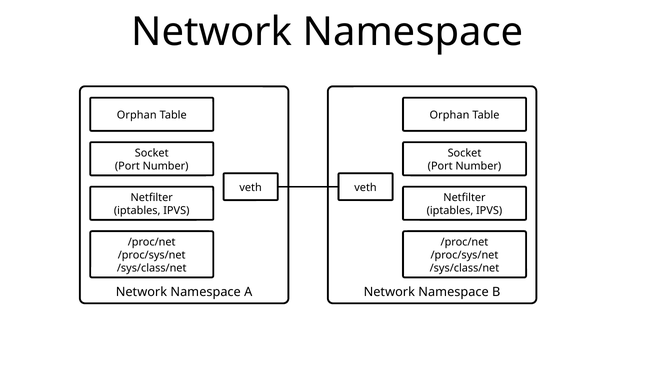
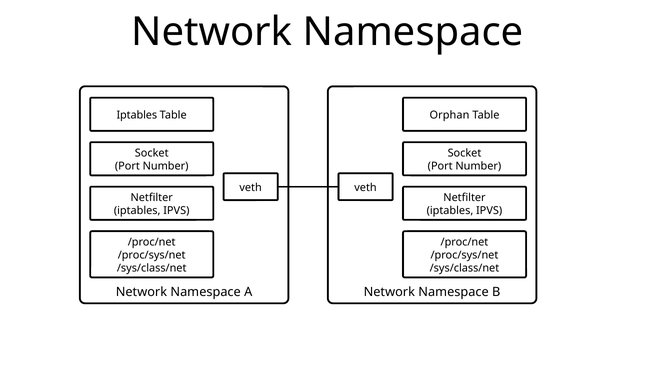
Orphan at (137, 115): Orphan -> Iptables
